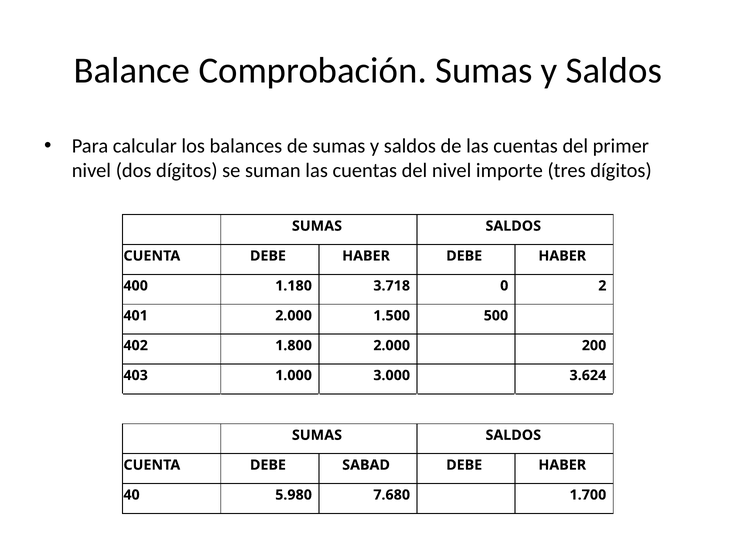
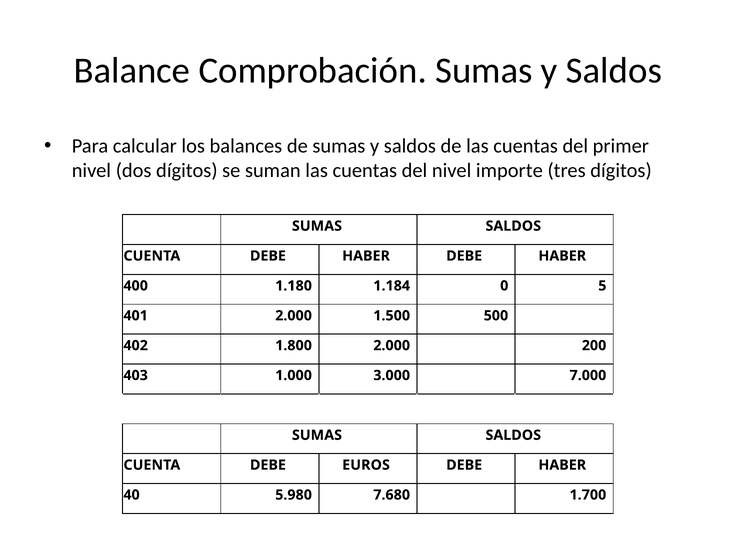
3.718: 3.718 -> 1.184
2: 2 -> 5
3.624: 3.624 -> 7.000
SABAD: SABAD -> EUROS
